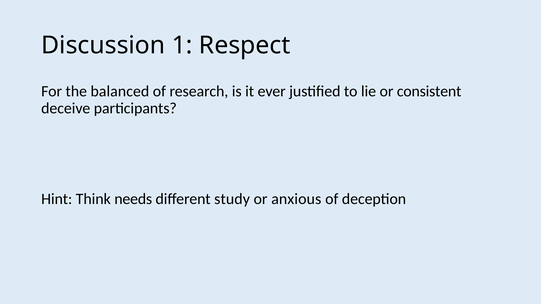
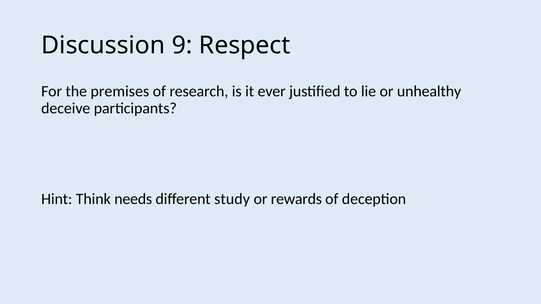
1: 1 -> 9
balanced: balanced -> premises
consistent: consistent -> unhealthy
anxious: anxious -> rewards
